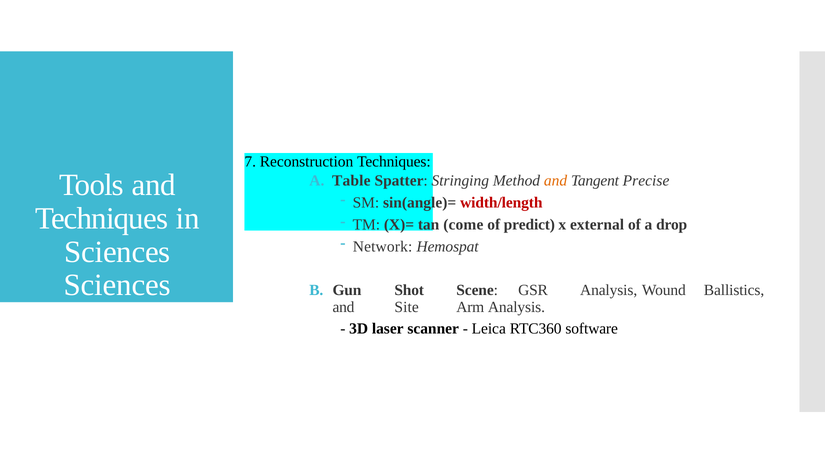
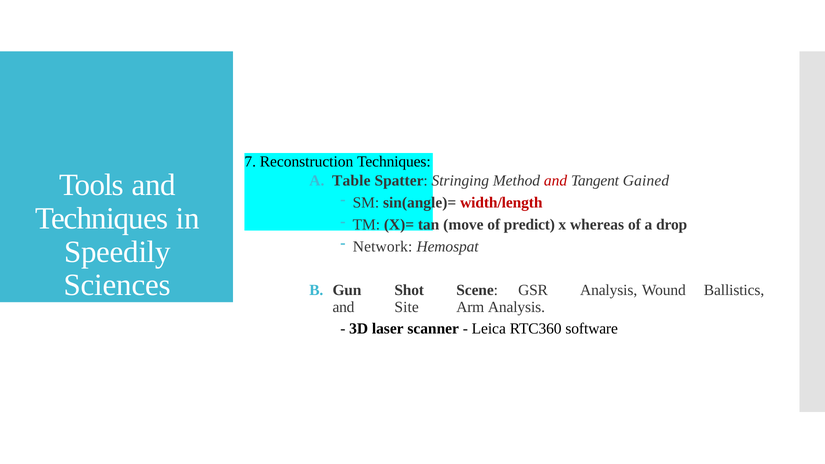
and at (556, 181) colour: orange -> red
Precise: Precise -> Gained
come: come -> move
external: external -> whereas
Sciences at (117, 252): Sciences -> Speedily
